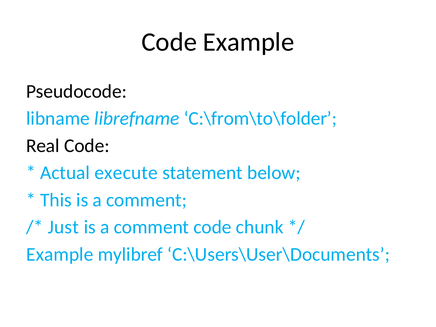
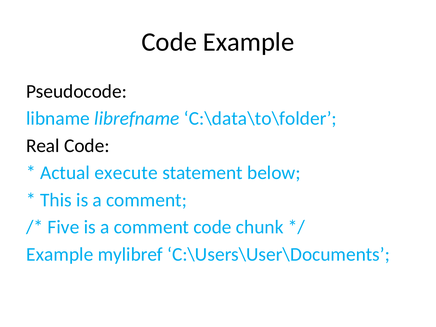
C:\from\to\folder: C:\from\to\folder -> C:\data\to\folder
Just: Just -> Five
